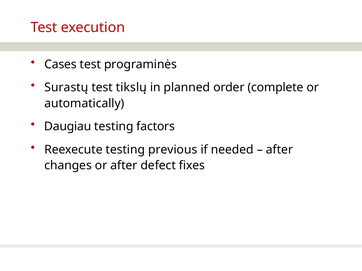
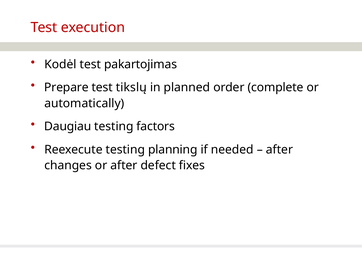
Cases: Cases -> Kodėl
programinės: programinės -> pakartojimas
Surastų: Surastų -> Prepare
previous: previous -> planning
